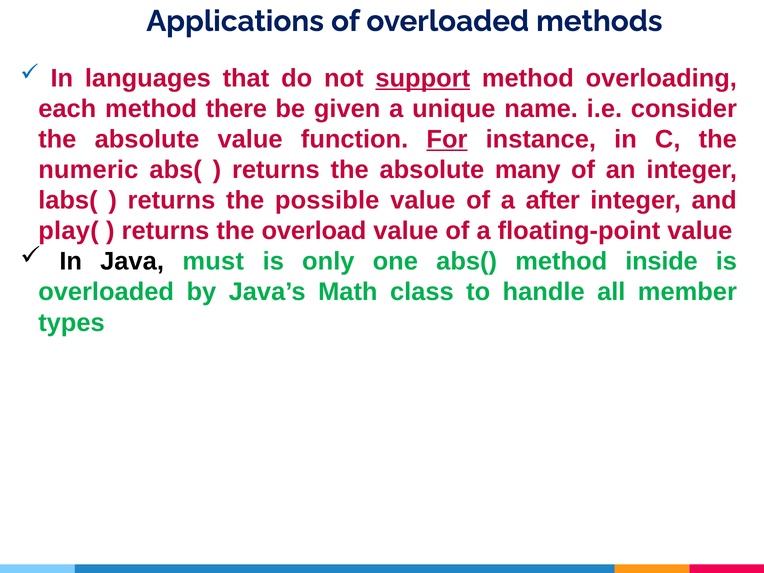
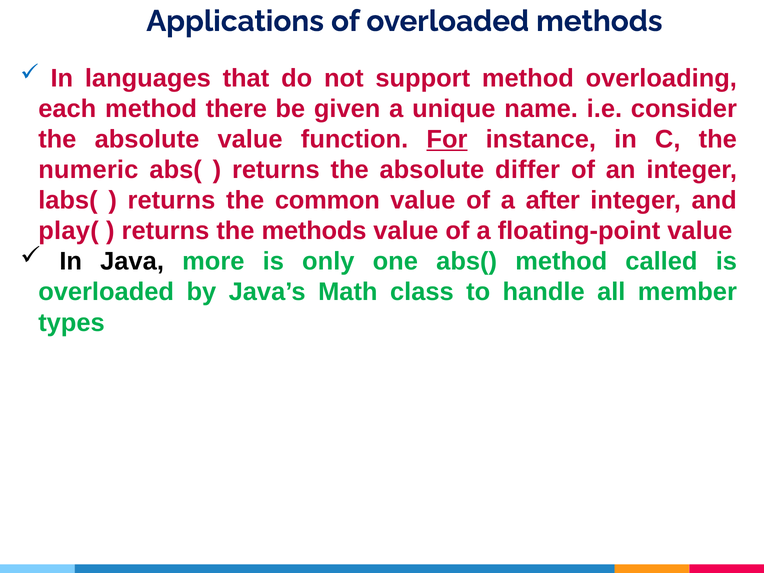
support underline: present -> none
many: many -> differ
possible: possible -> common
the overload: overload -> methods
must: must -> more
inside: inside -> called
